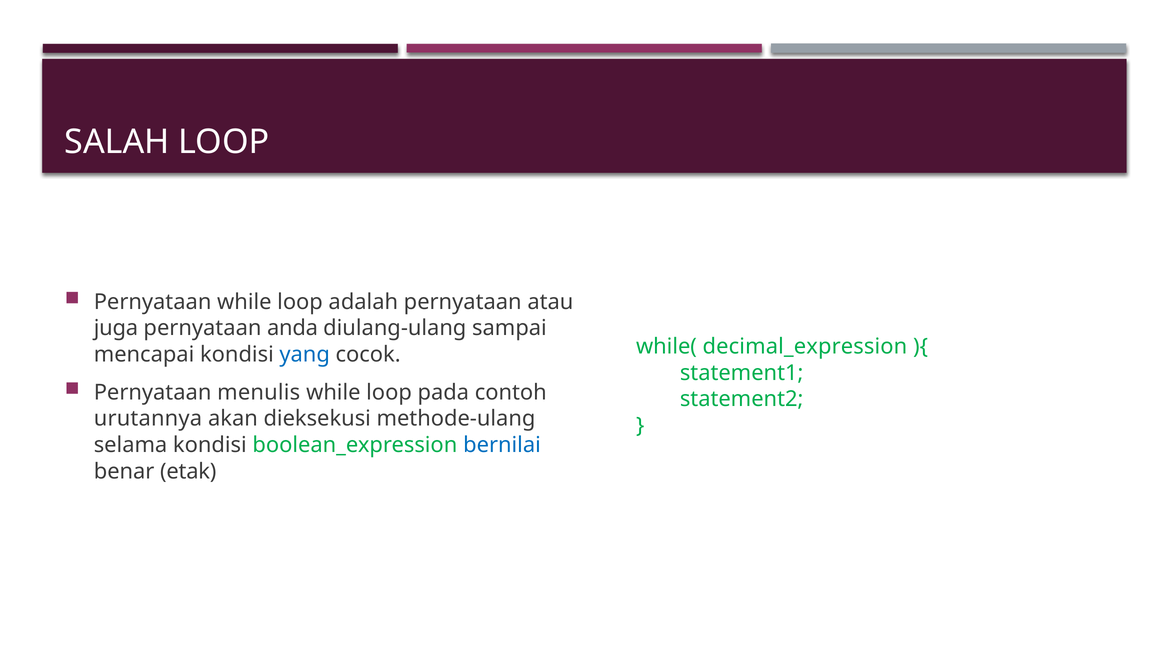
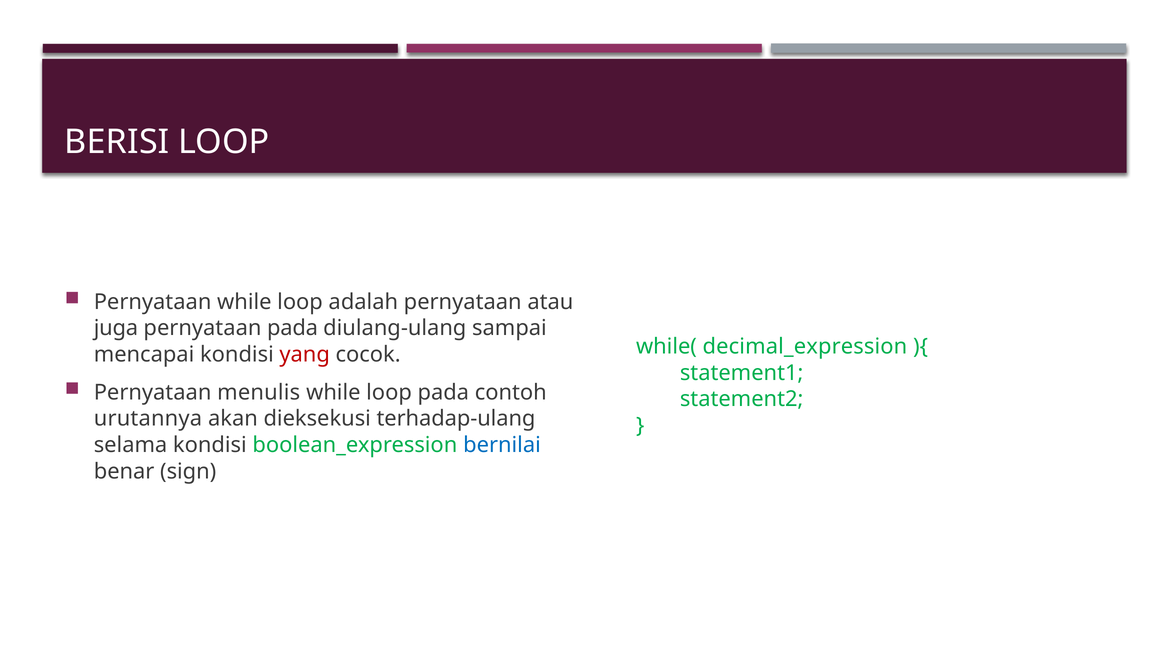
SALAH: SALAH -> BERISI
pernyataan anda: anda -> pada
yang colour: blue -> red
methode-ulang: methode-ulang -> terhadap-ulang
etak: etak -> sign
